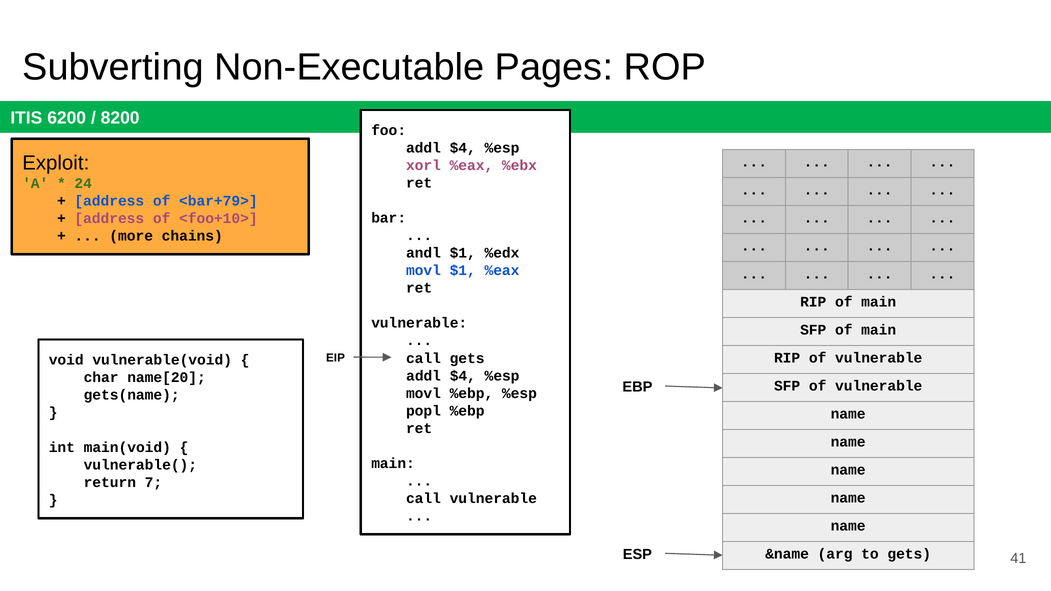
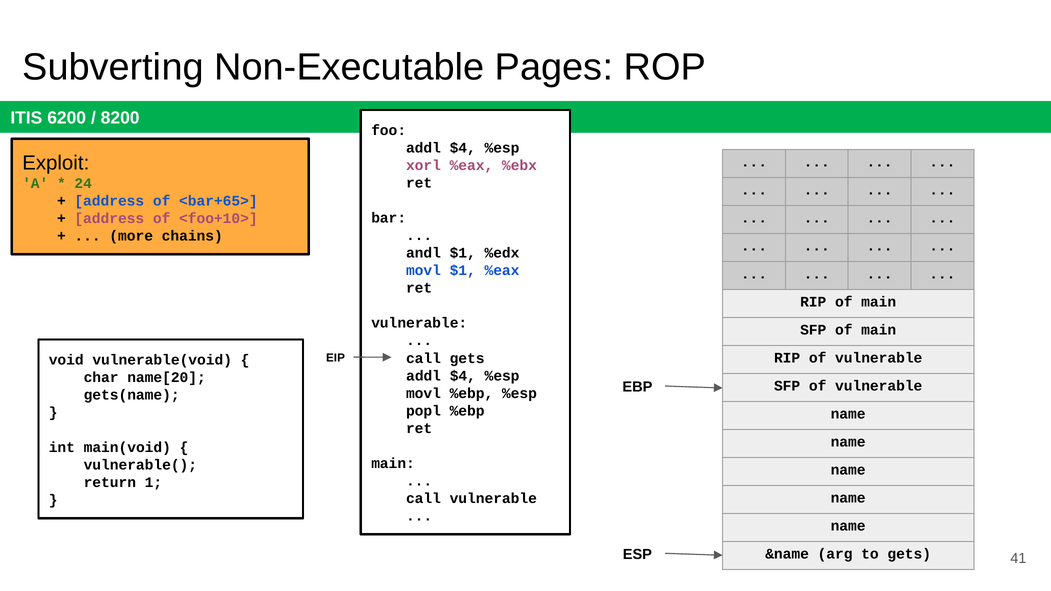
<bar+79>: <bar+79> -> <bar+65>
7: 7 -> 1
